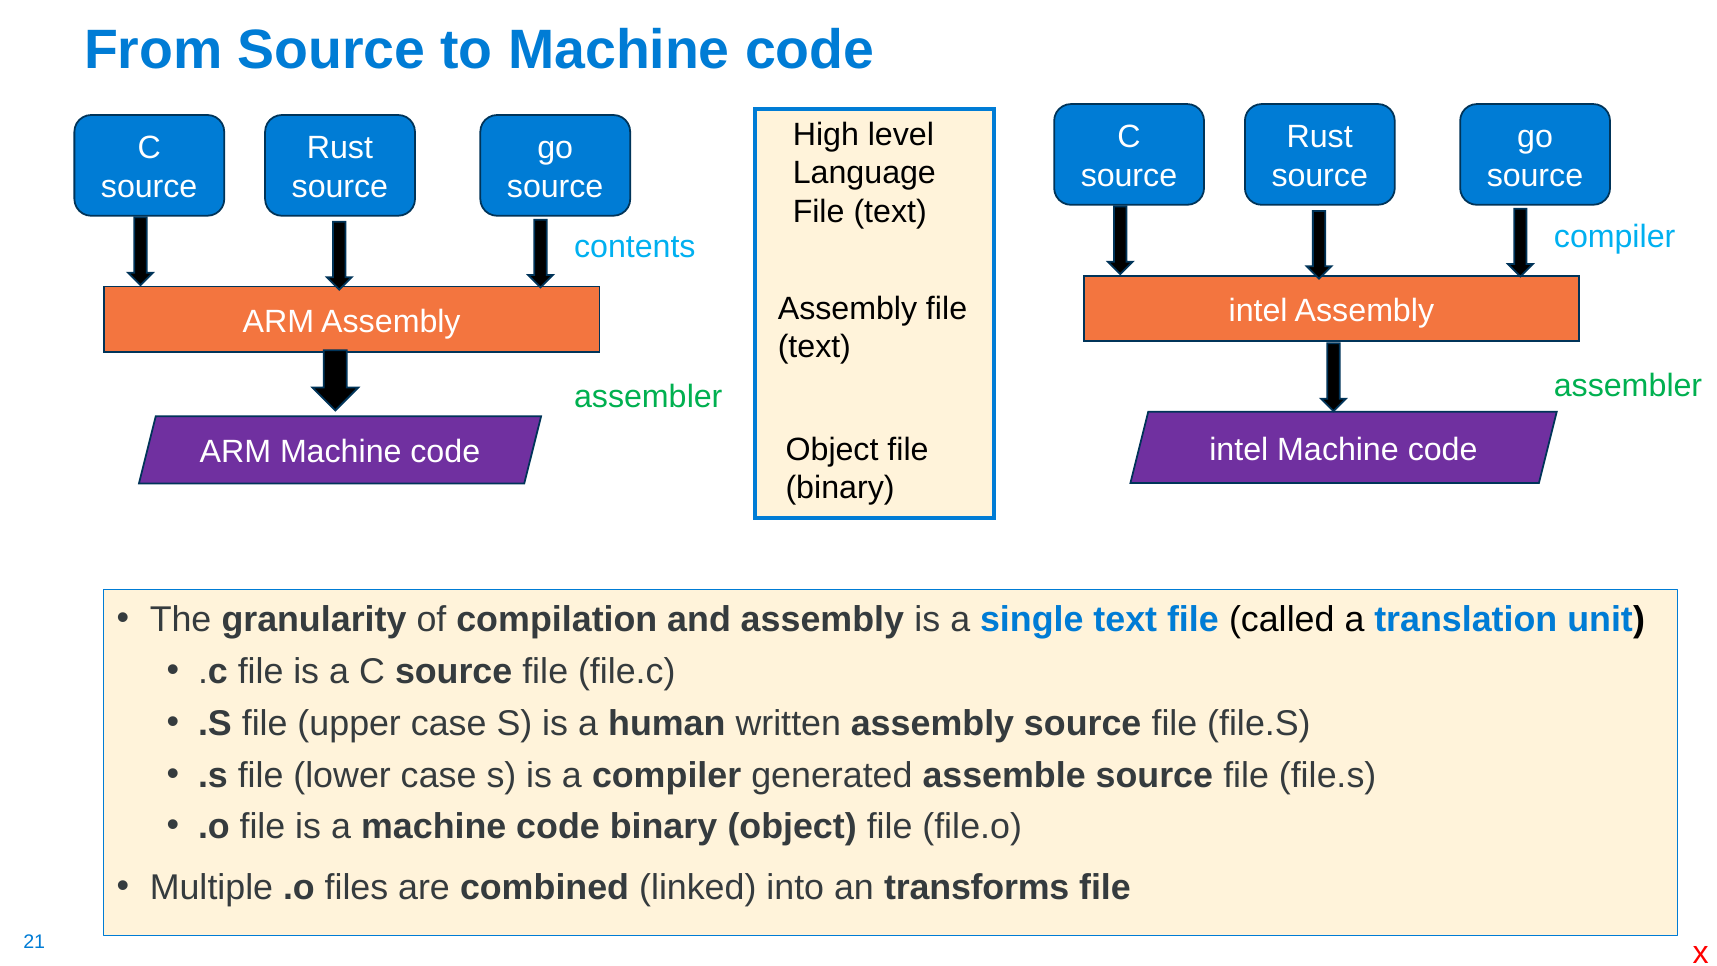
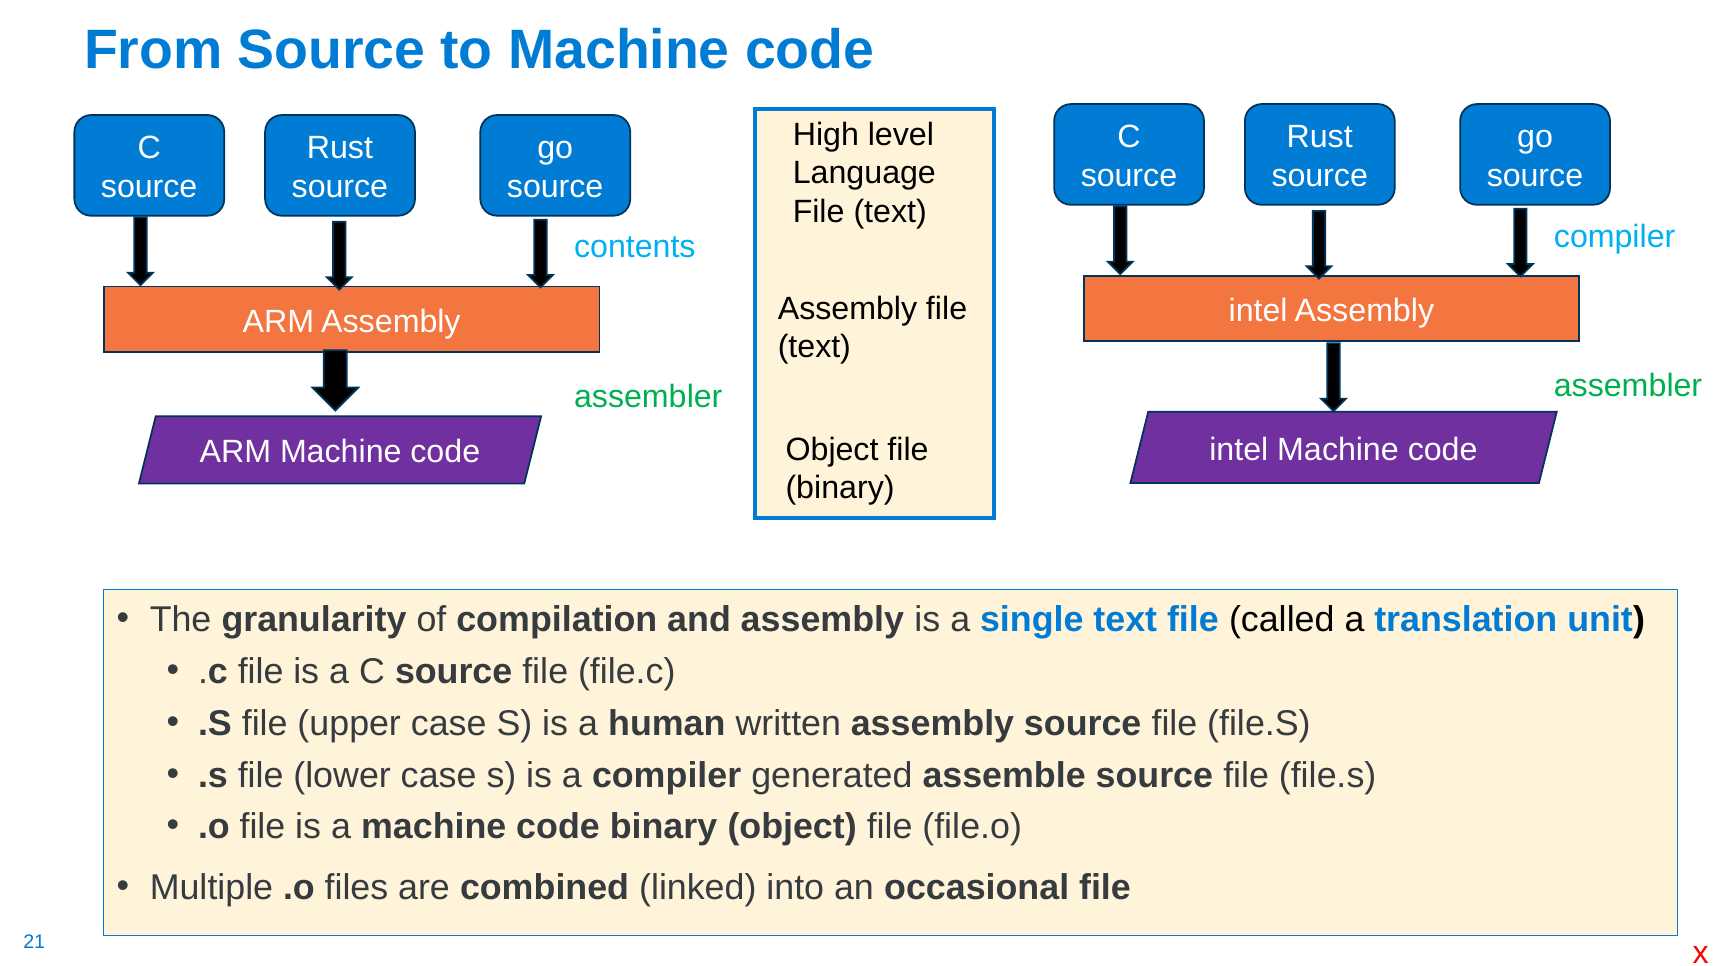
transforms: transforms -> occasional
